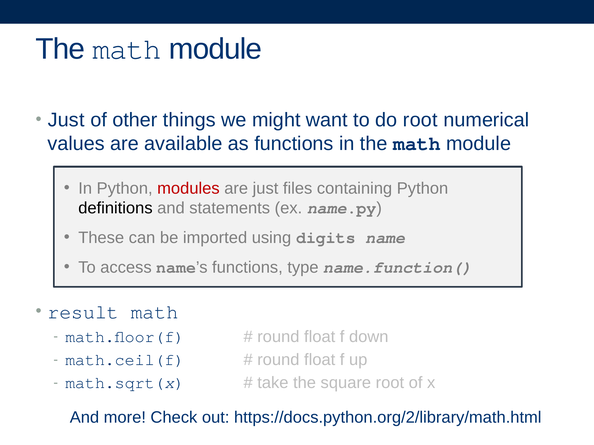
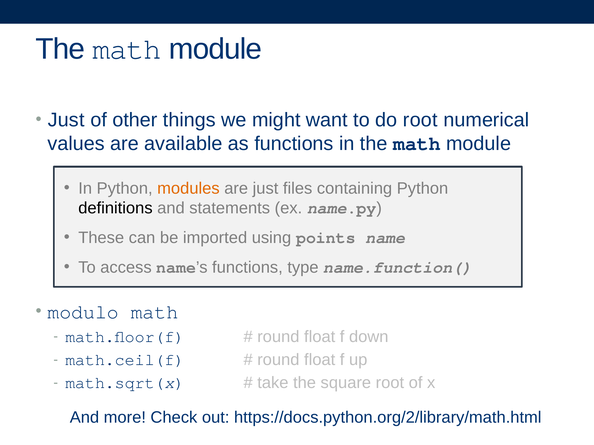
modules colour: red -> orange
digits: digits -> points
result: result -> modulo
